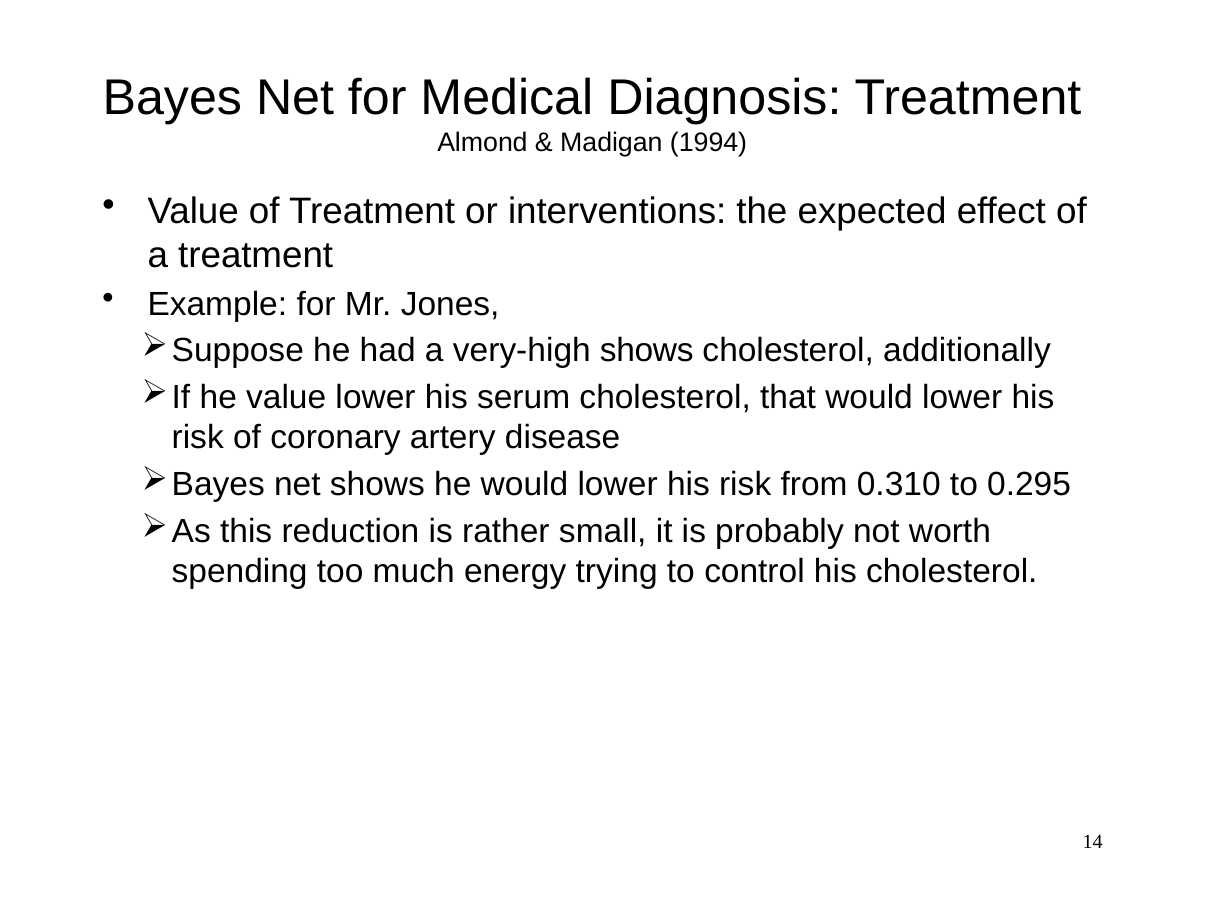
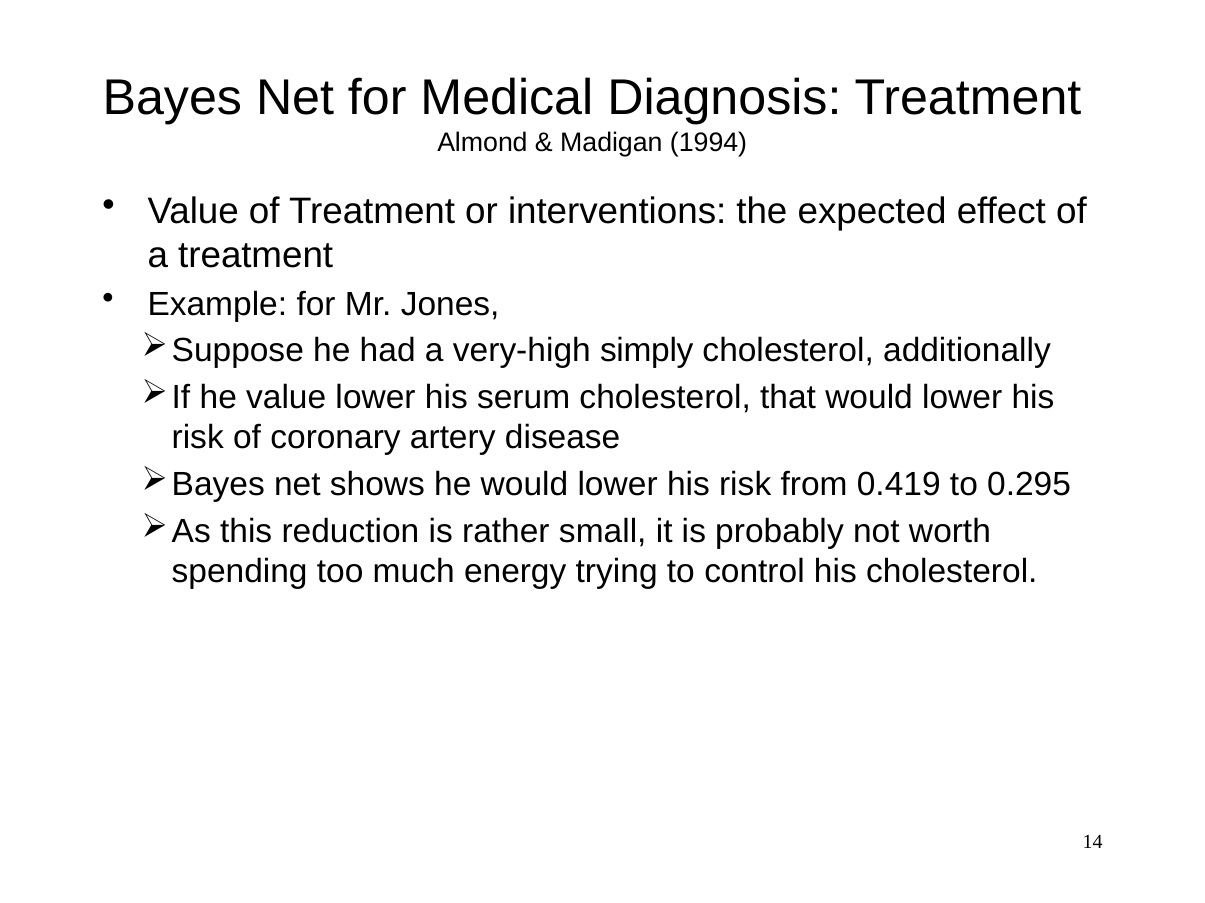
very-high shows: shows -> simply
0.310: 0.310 -> 0.419
